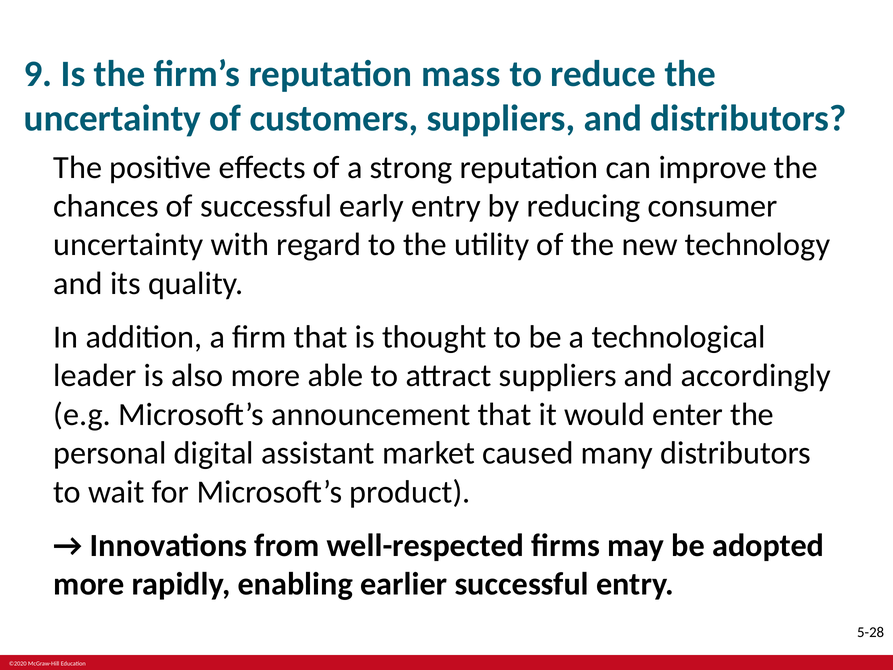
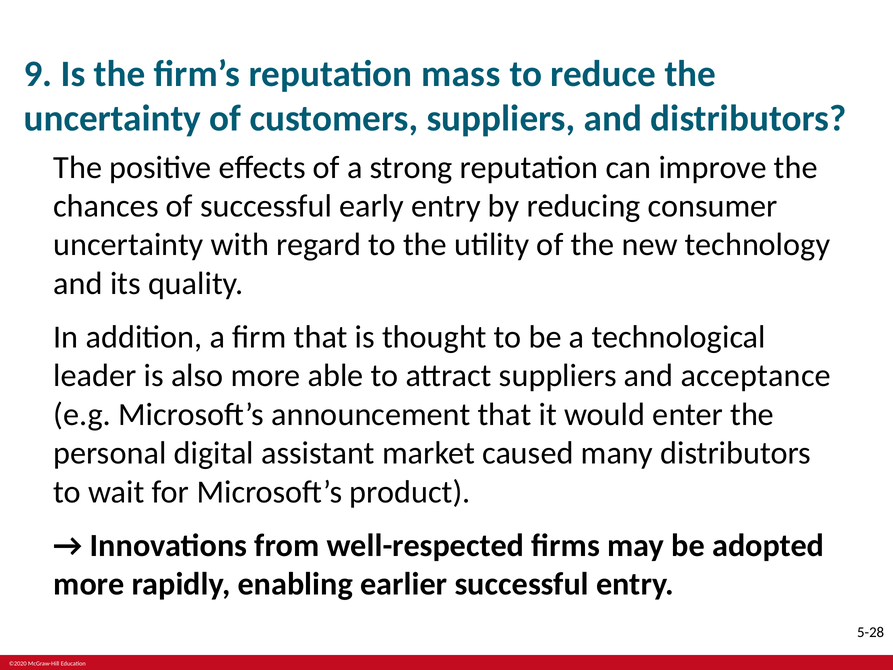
accordingly: accordingly -> acceptance
